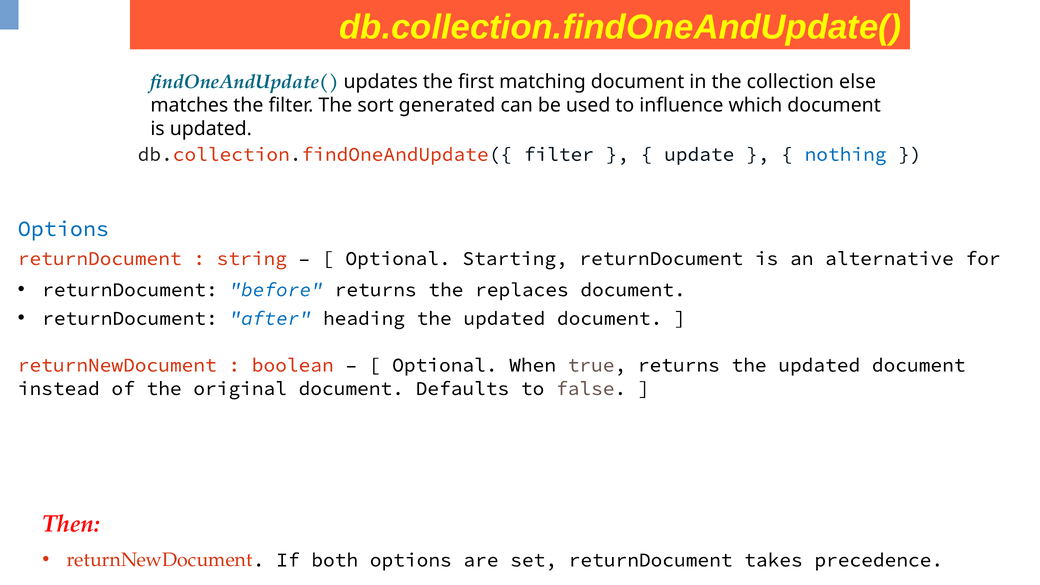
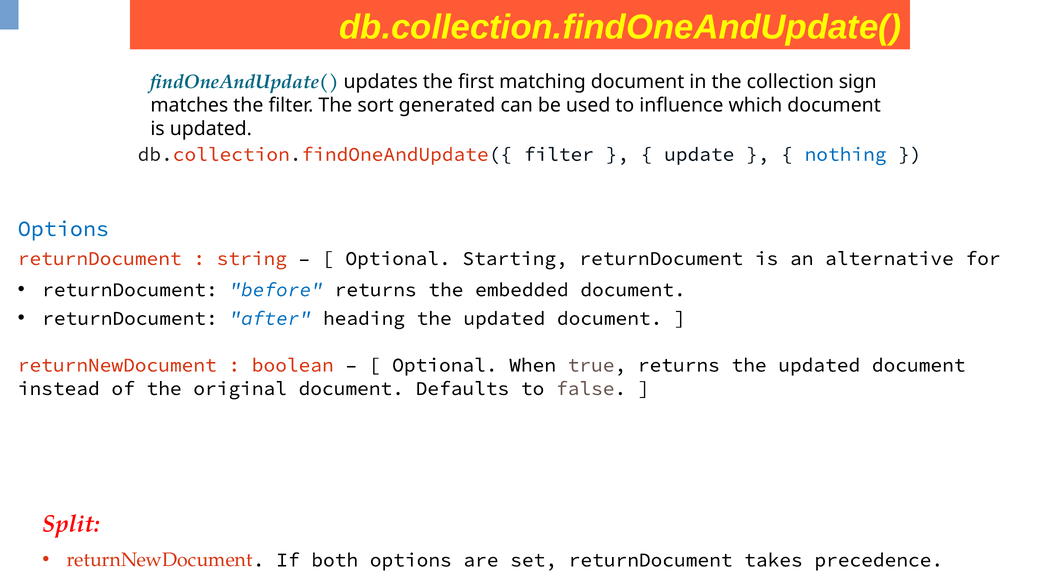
else: else -> sign
replaces: replaces -> embedded
Then: Then -> Split
